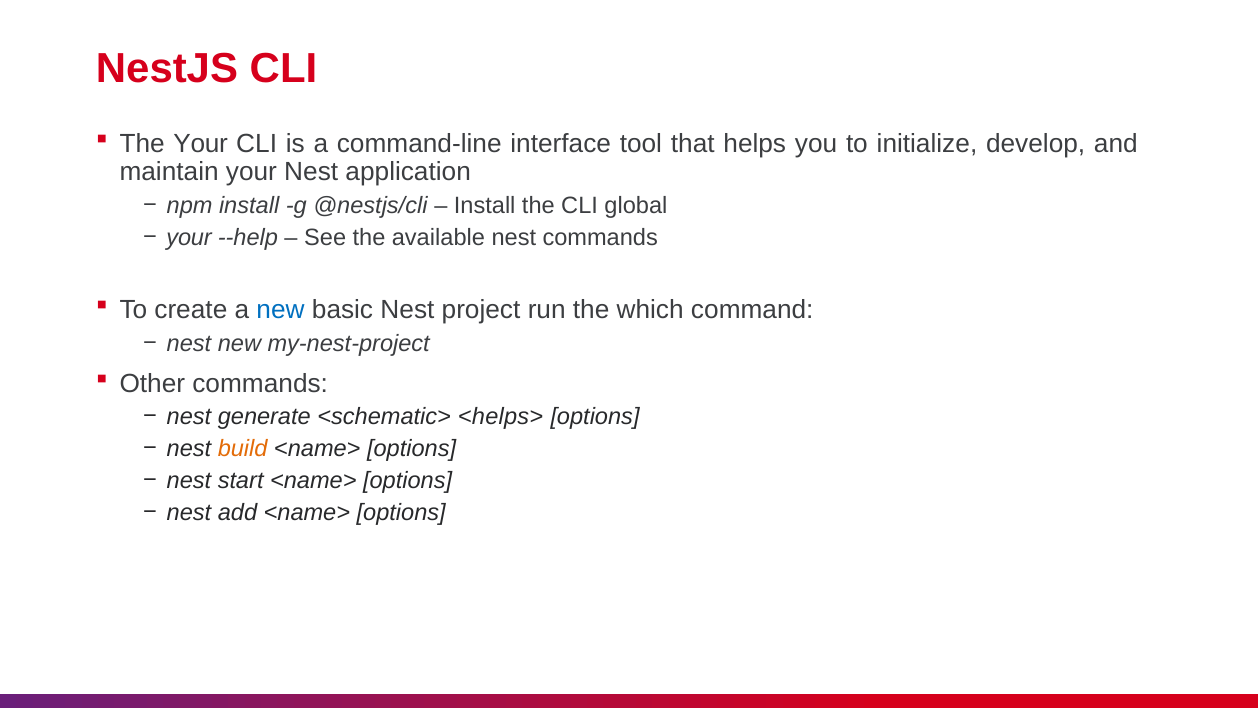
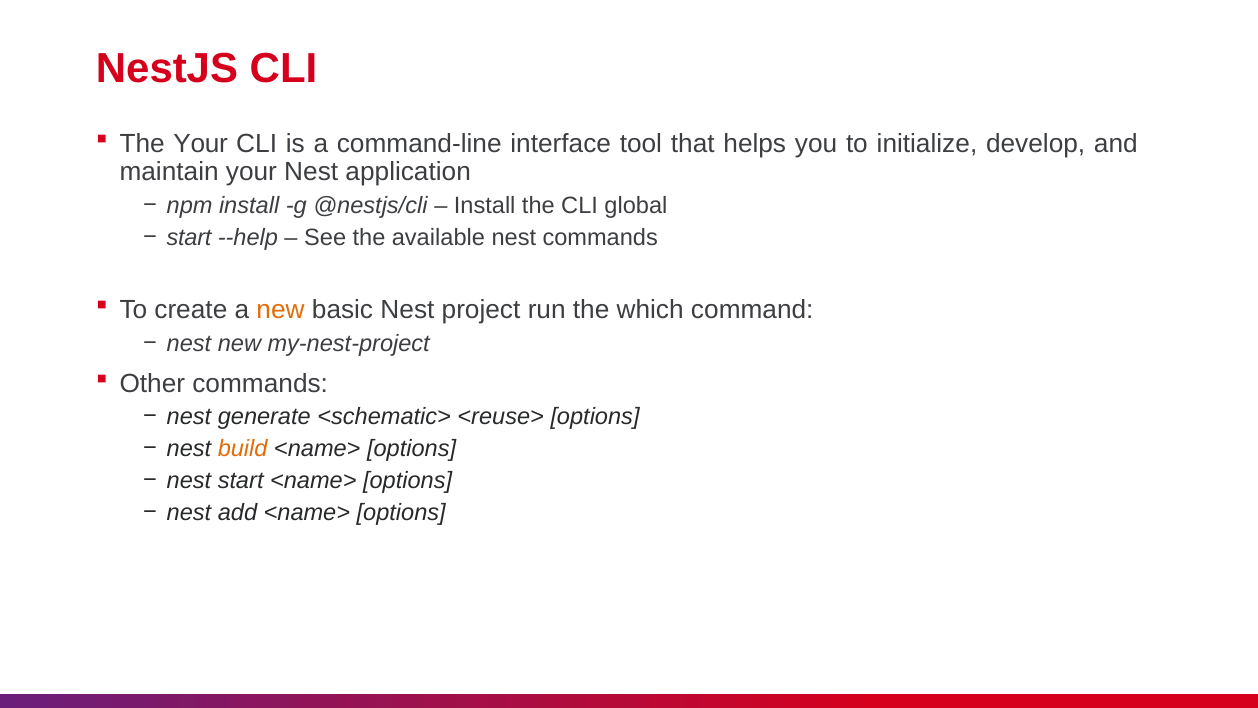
your at (189, 238): your -> start
new at (281, 310) colour: blue -> orange
<helps>: <helps> -> <reuse>
